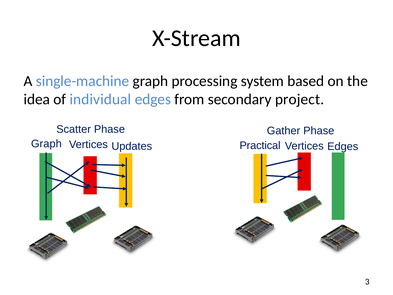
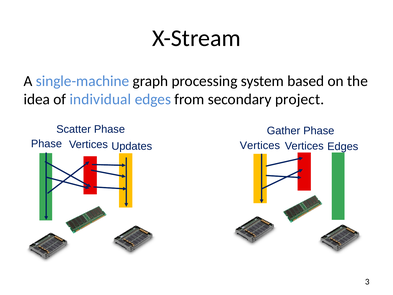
Graph at (46, 144): Graph -> Phase
Updates Practical: Practical -> Vertices
